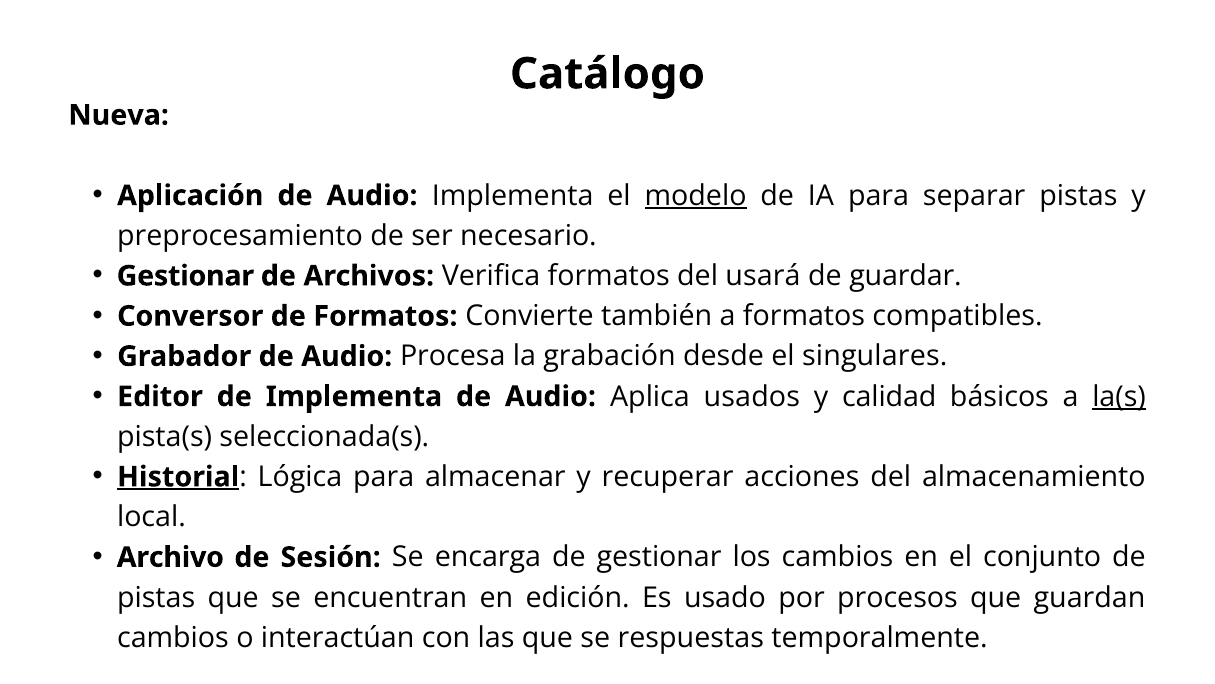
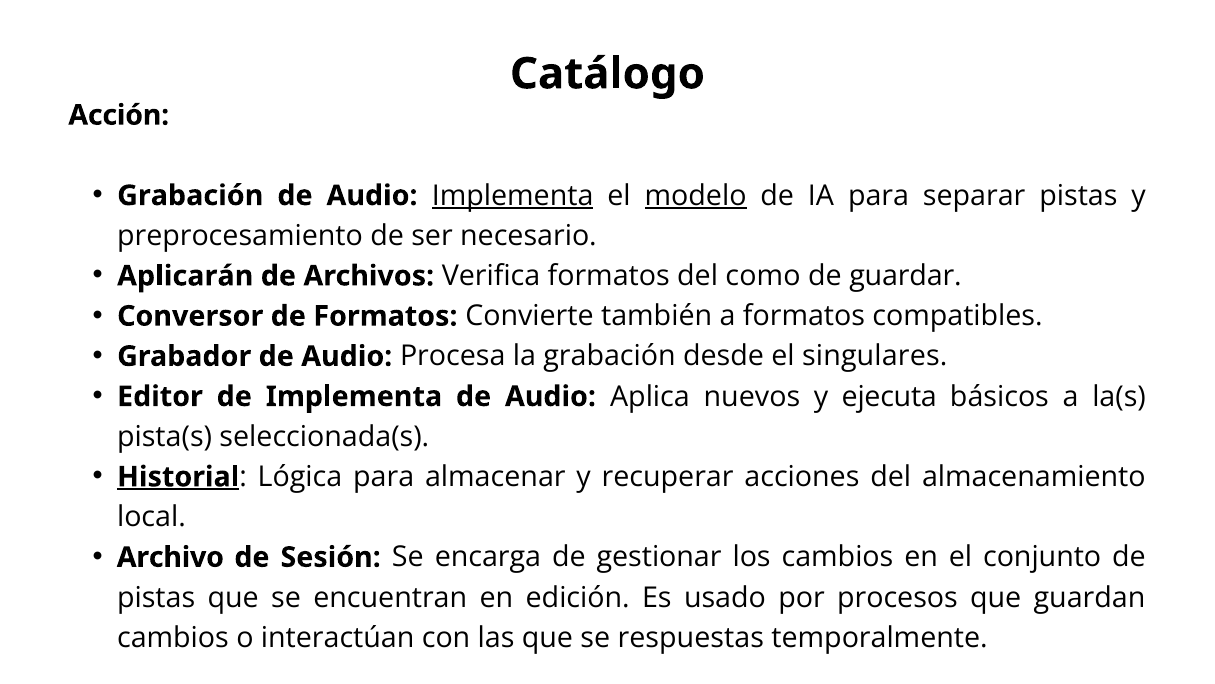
Nueva: Nueva -> Acción
Aplicación at (190, 195): Aplicación -> Grabación
Implementa at (513, 195) underline: none -> present
Gestionar at (185, 276): Gestionar -> Aplicarán
usará: usará -> como
usados: usados -> nuevos
calidad: calidad -> ejecuta
la(s underline: present -> none
